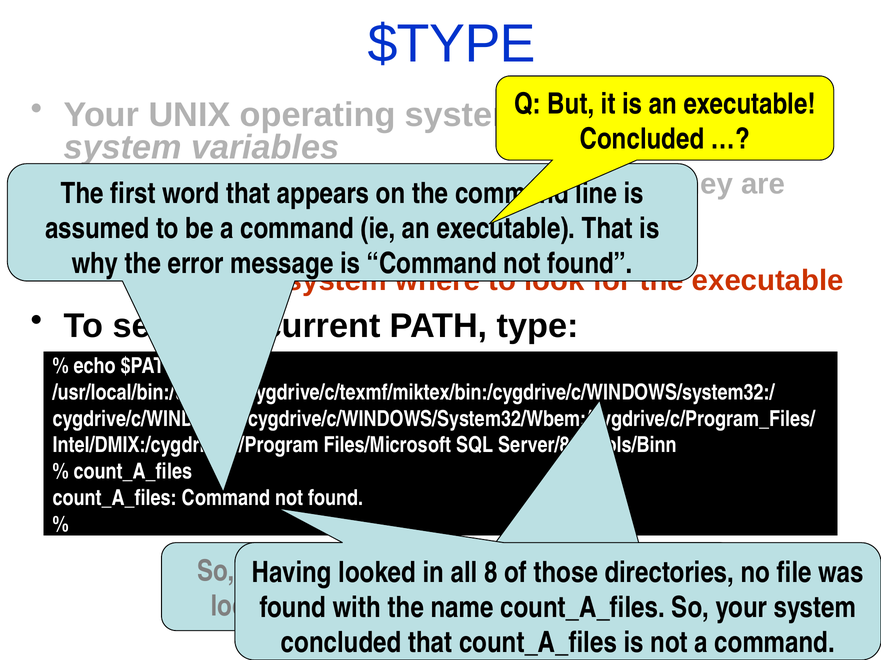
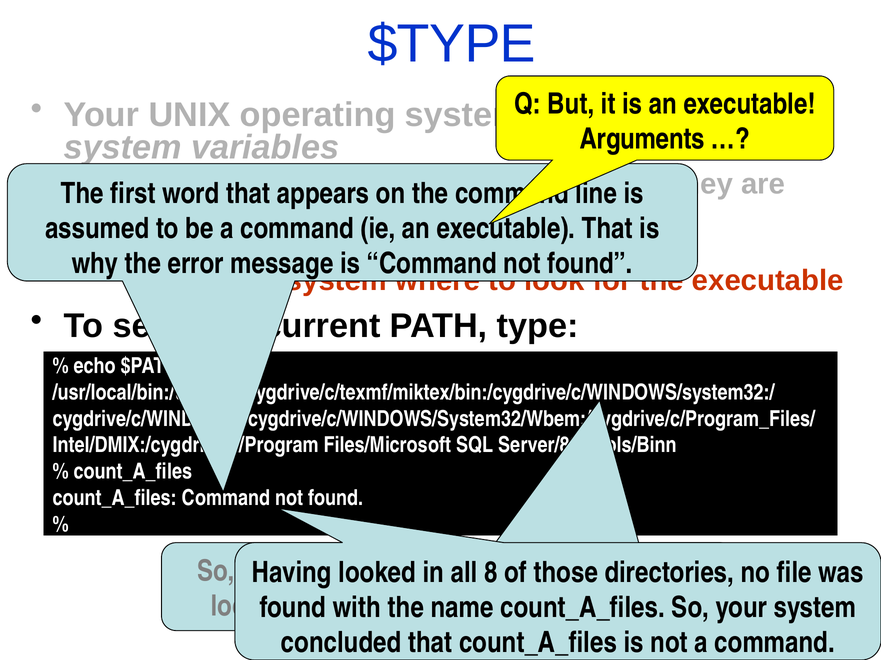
Concluded at (642, 139): Concluded -> Arguments
